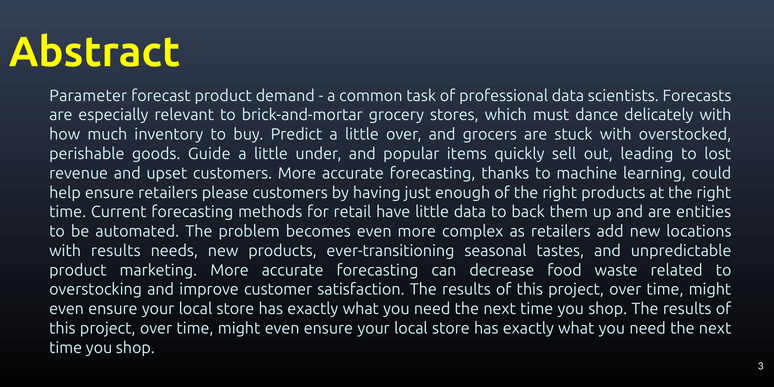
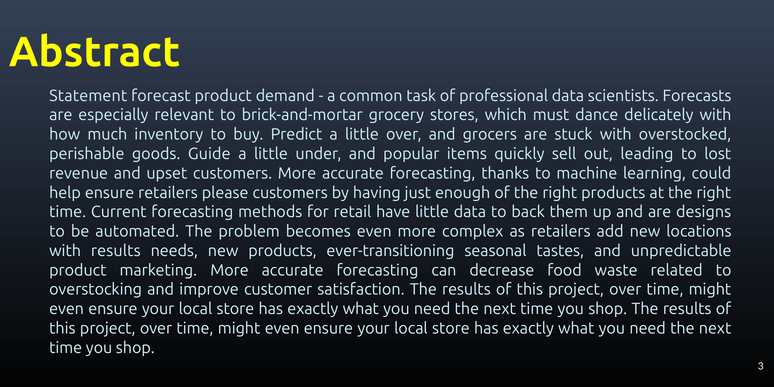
Parameter: Parameter -> Statement
entities: entities -> designs
